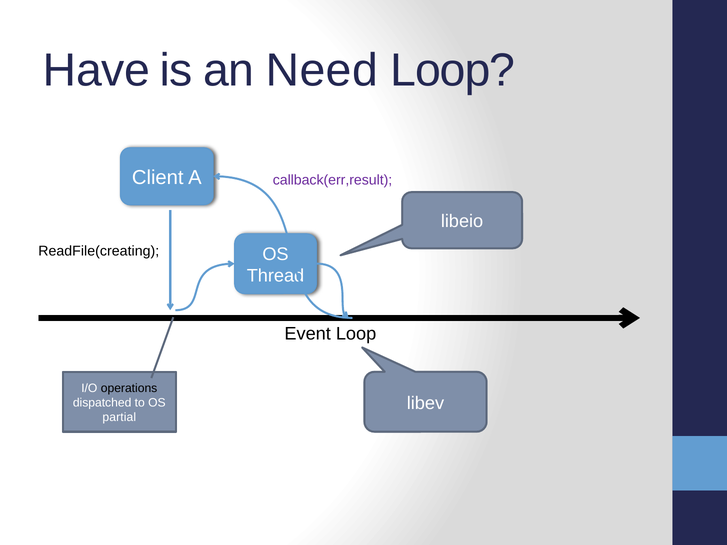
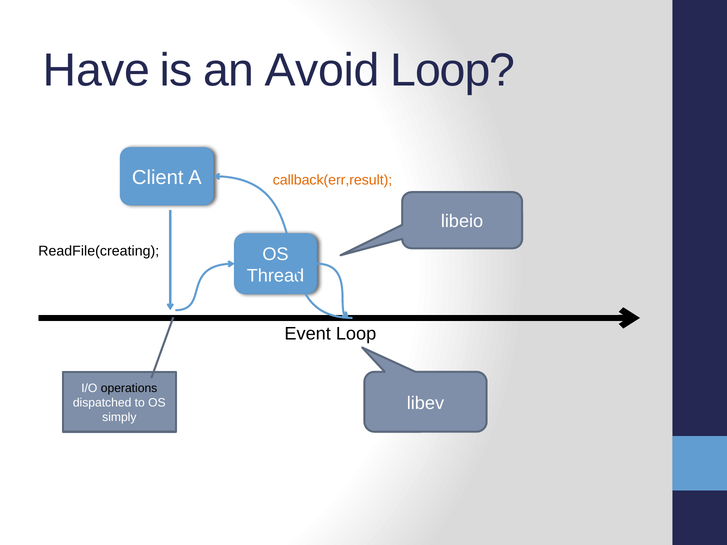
Need: Need -> Avoid
callback(err,result colour: purple -> orange
partial: partial -> simply
